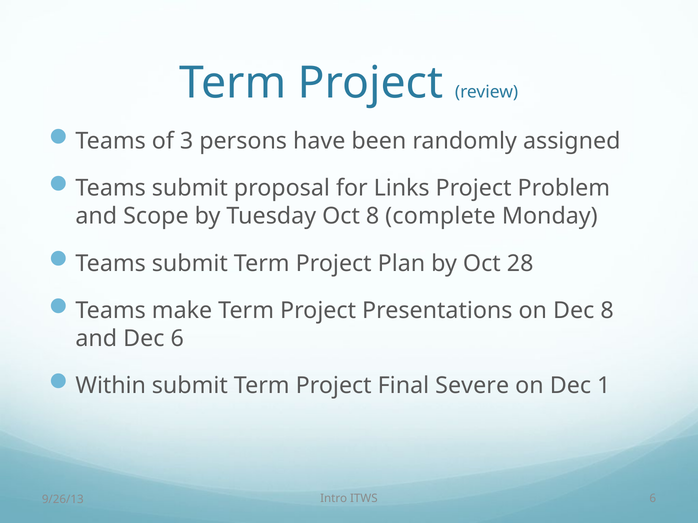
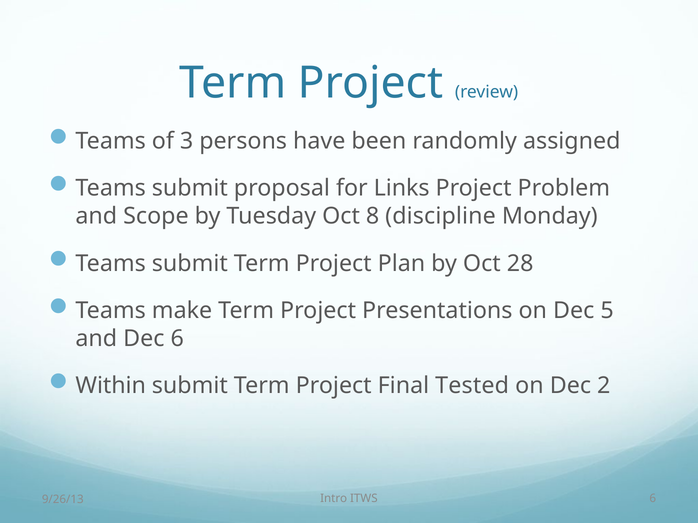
complete: complete -> discipline
Dec 8: 8 -> 5
Severe: Severe -> Tested
1: 1 -> 2
